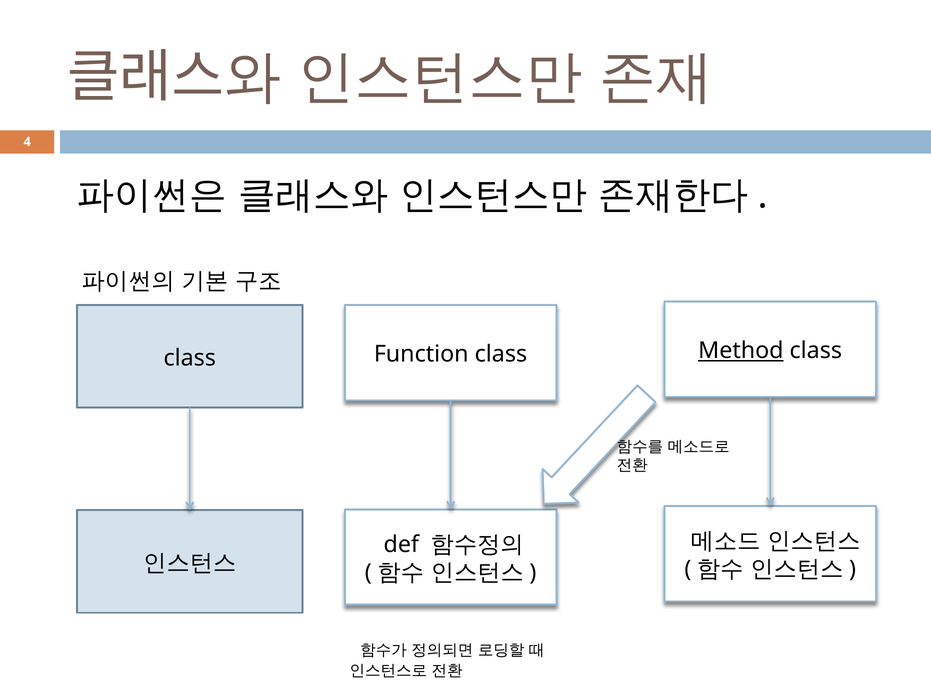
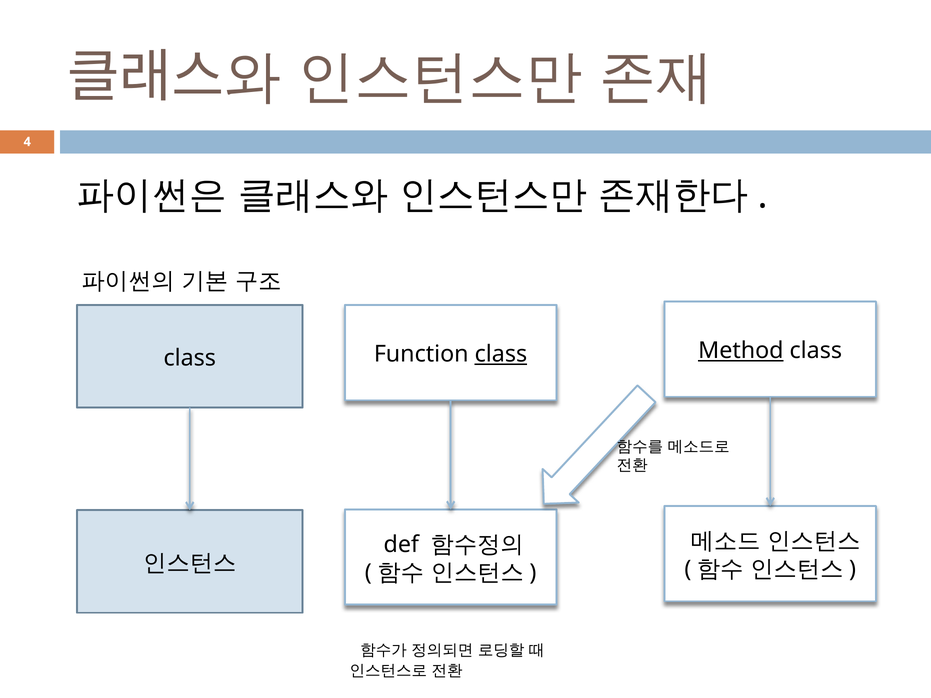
class at (501, 354) underline: none -> present
